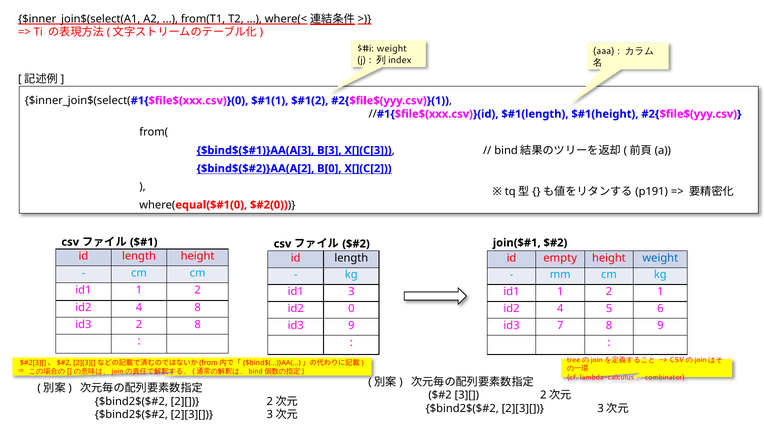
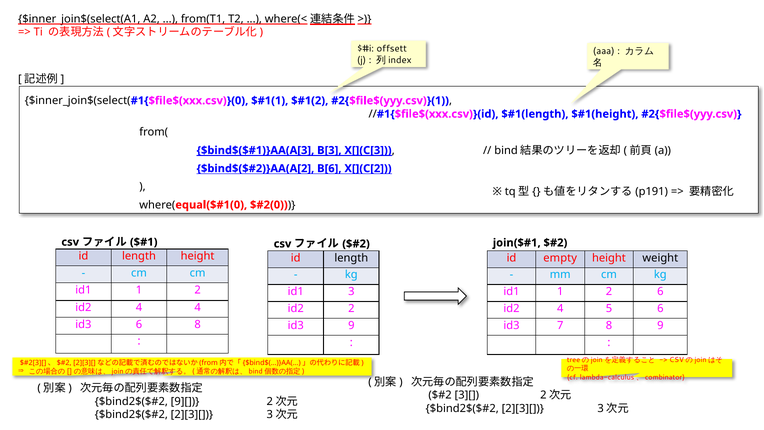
weight at (392, 49): weight -> offsett
B[0: B[0 -> B[6
weight at (660, 258) colour: blue -> black
2 1: 1 -> 6
4 8: 8 -> 4
id2 0: 0 -> 2
id3 2: 2 -> 6
2][: 2][ -> 9][
